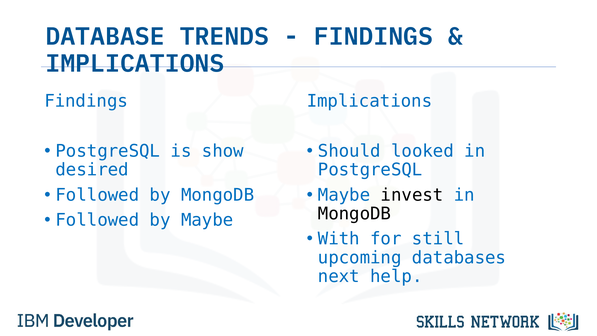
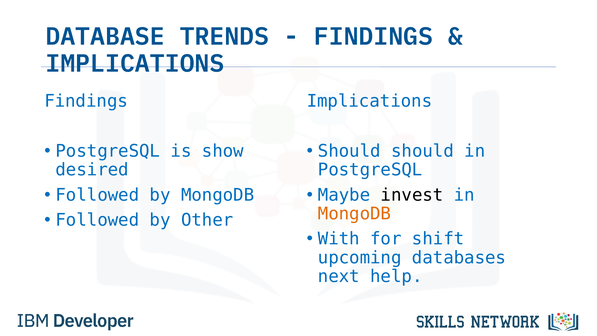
Should looked: looked -> should
MongoDB at (355, 214) colour: black -> orange
by Maybe: Maybe -> Other
still: still -> shift
